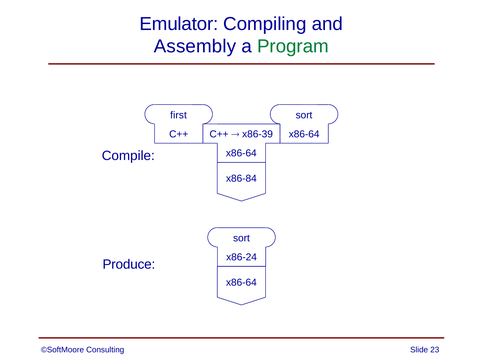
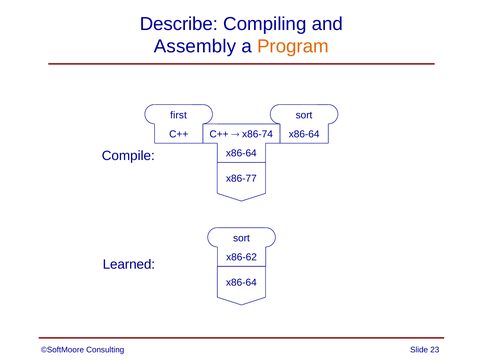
Emulator: Emulator -> Describe
Program colour: green -> orange
x86-39: x86-39 -> x86-74
x86-84: x86-84 -> x86-77
x86-24: x86-24 -> x86-62
Produce: Produce -> Learned
